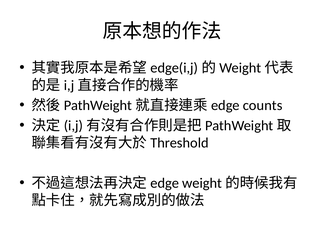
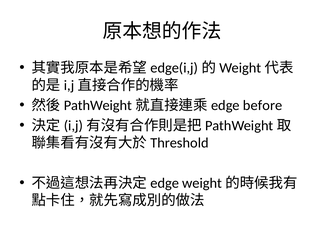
counts: counts -> before
